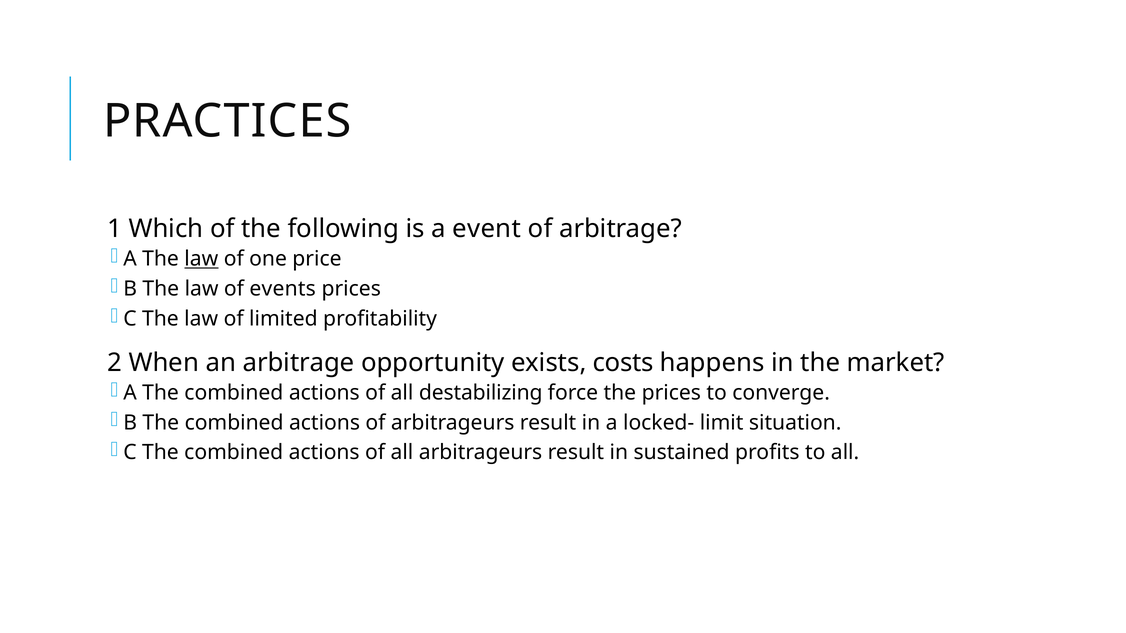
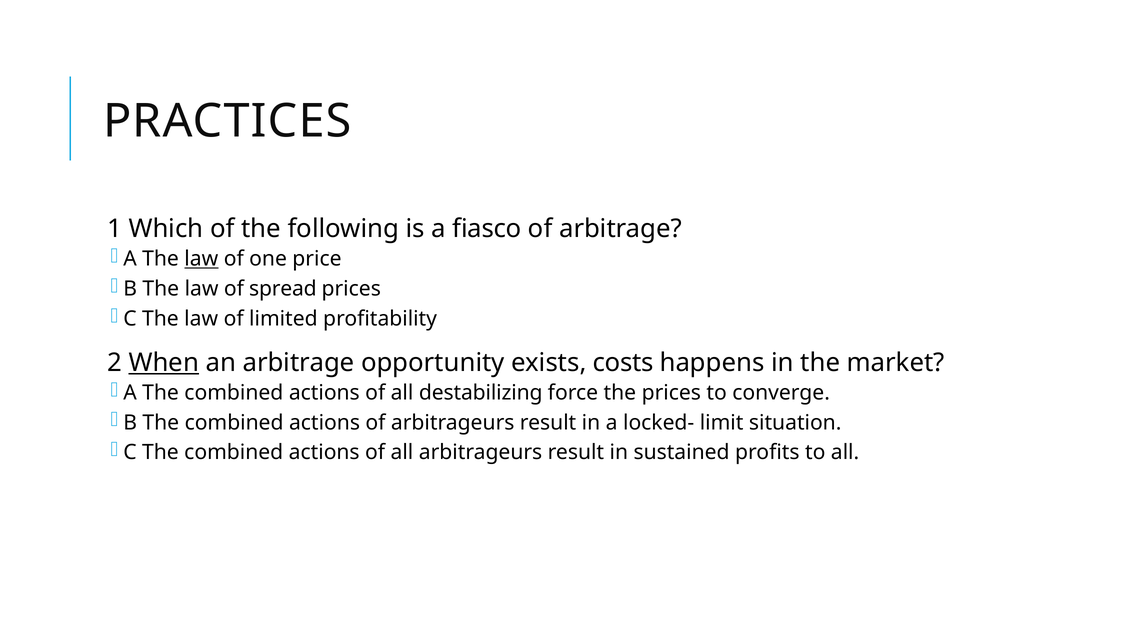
event: event -> fiasco
events: events -> spread
When underline: none -> present
